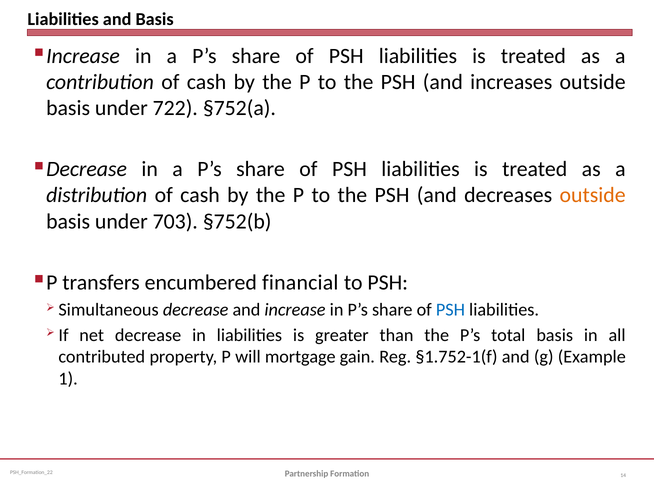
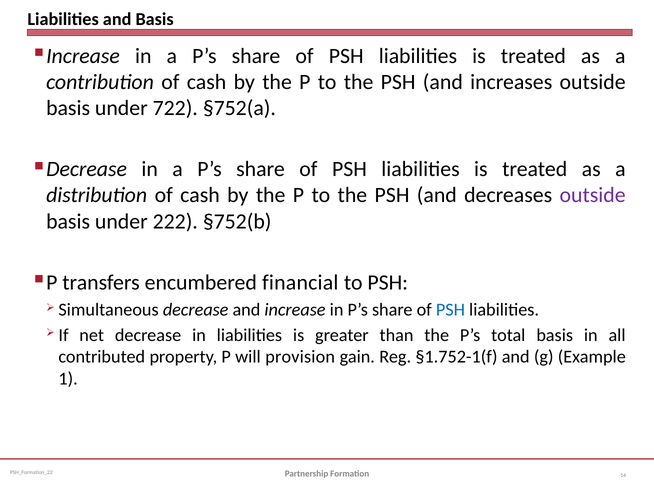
outside at (593, 195) colour: orange -> purple
703: 703 -> 222
mortgage: mortgage -> provision
